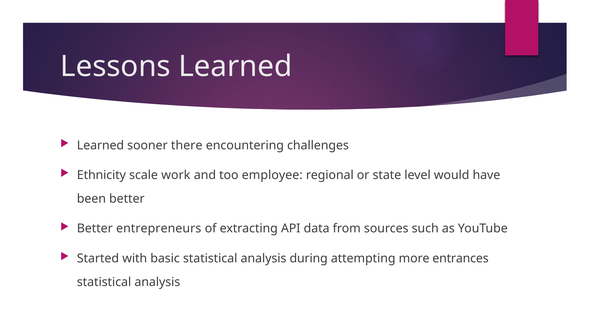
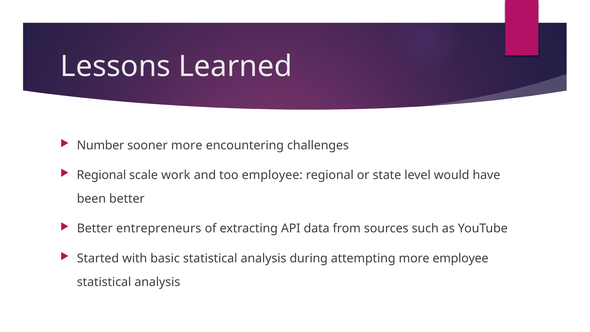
Learned at (100, 145): Learned -> Number
sooner there: there -> more
Ethnicity at (101, 175): Ethnicity -> Regional
more entrances: entrances -> employee
